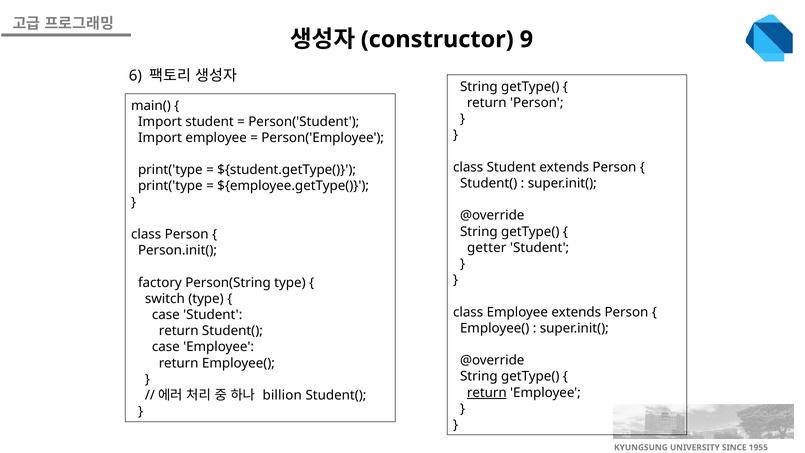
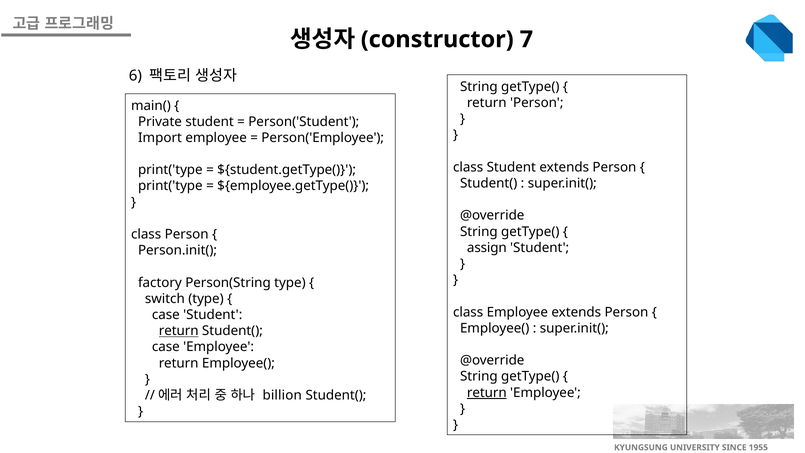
9: 9 -> 7
Import at (160, 122): Import -> Private
getter: getter -> assign
return at (179, 331) underline: none -> present
